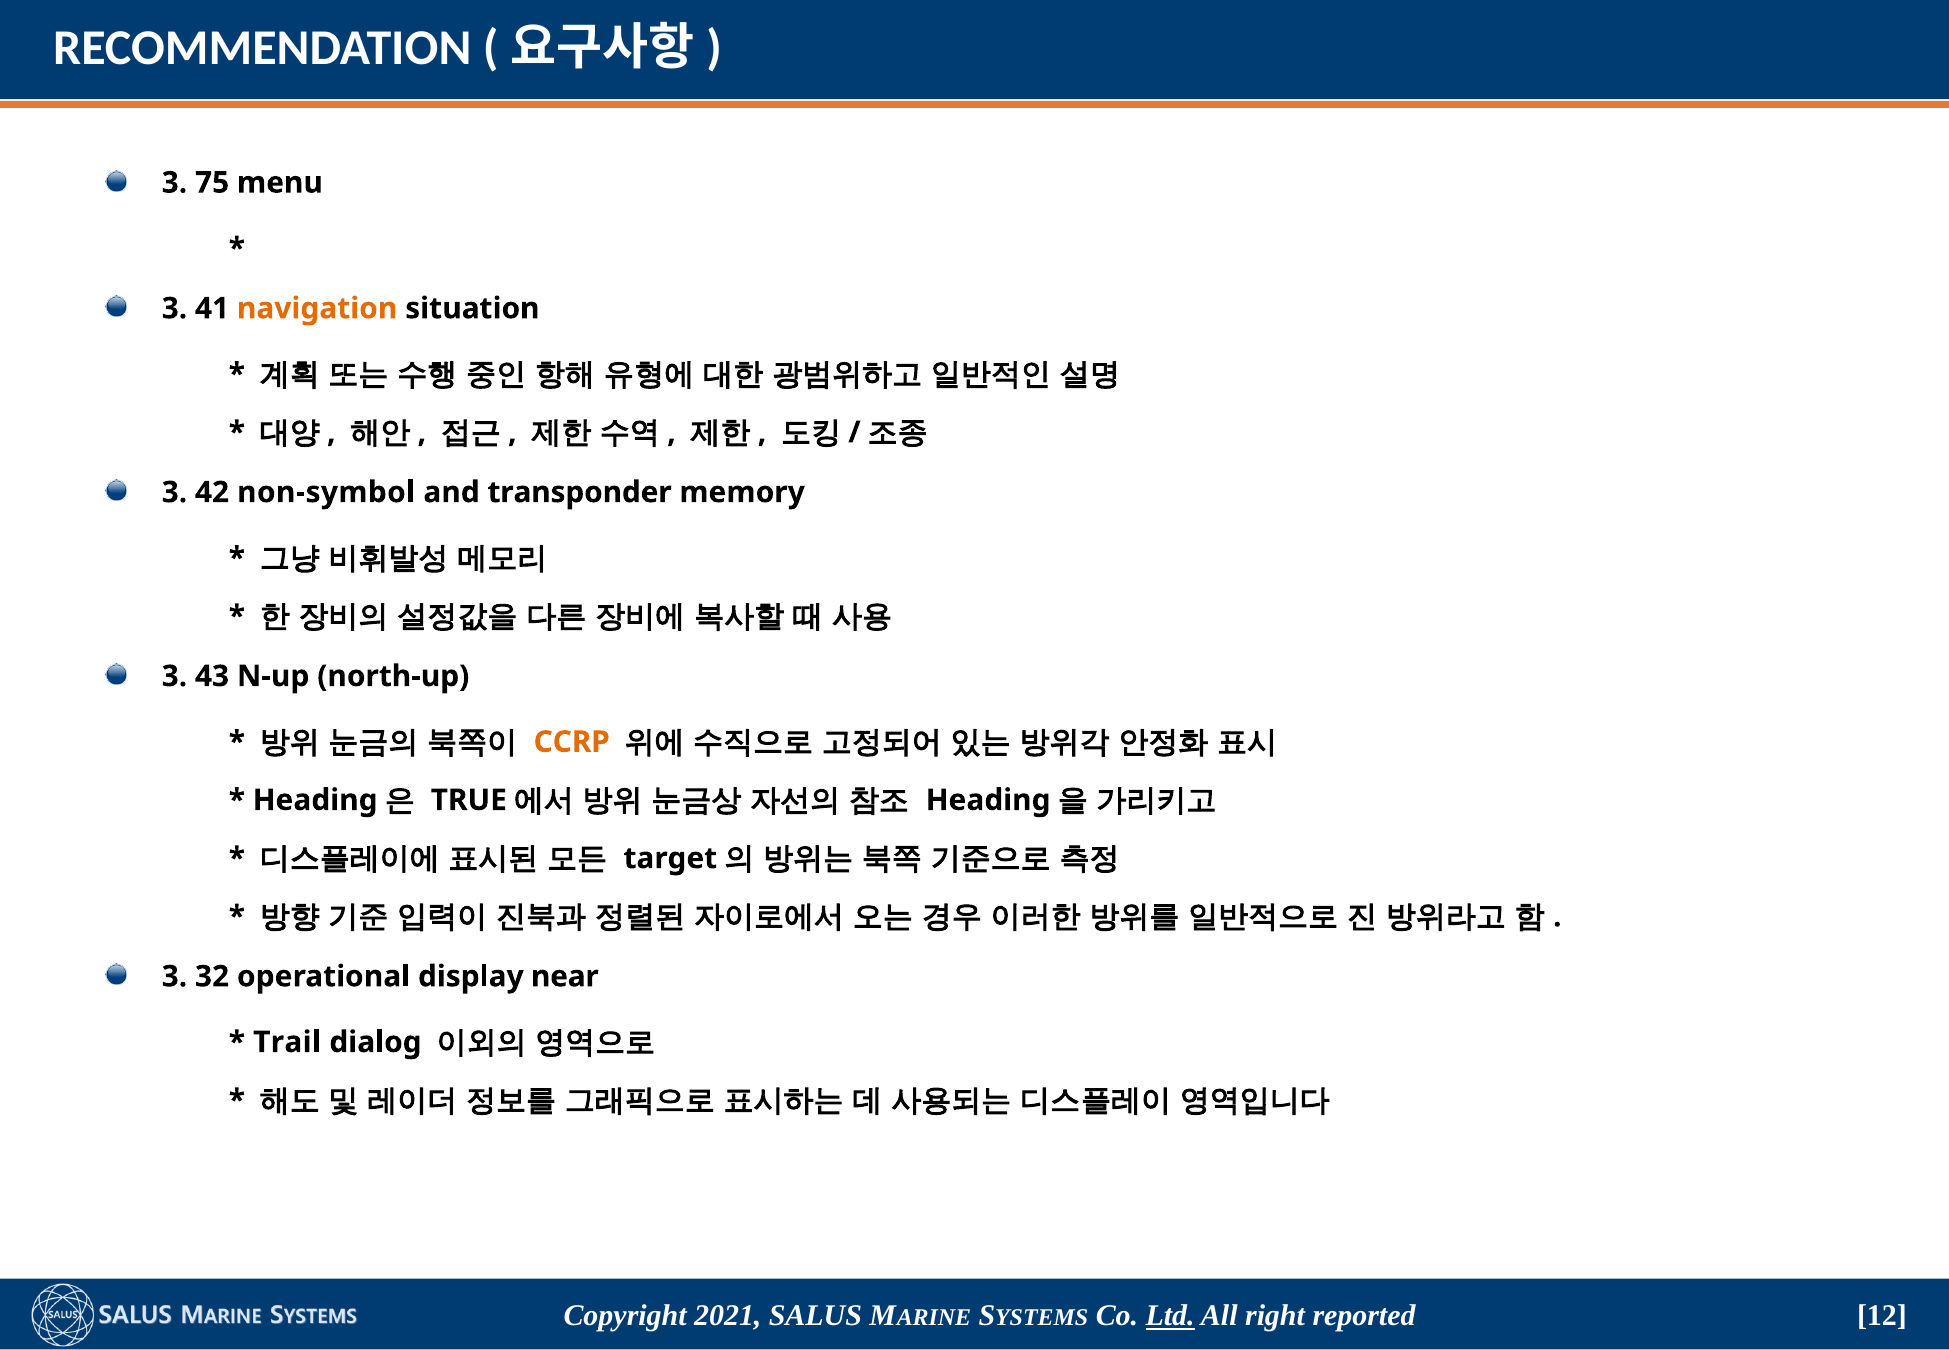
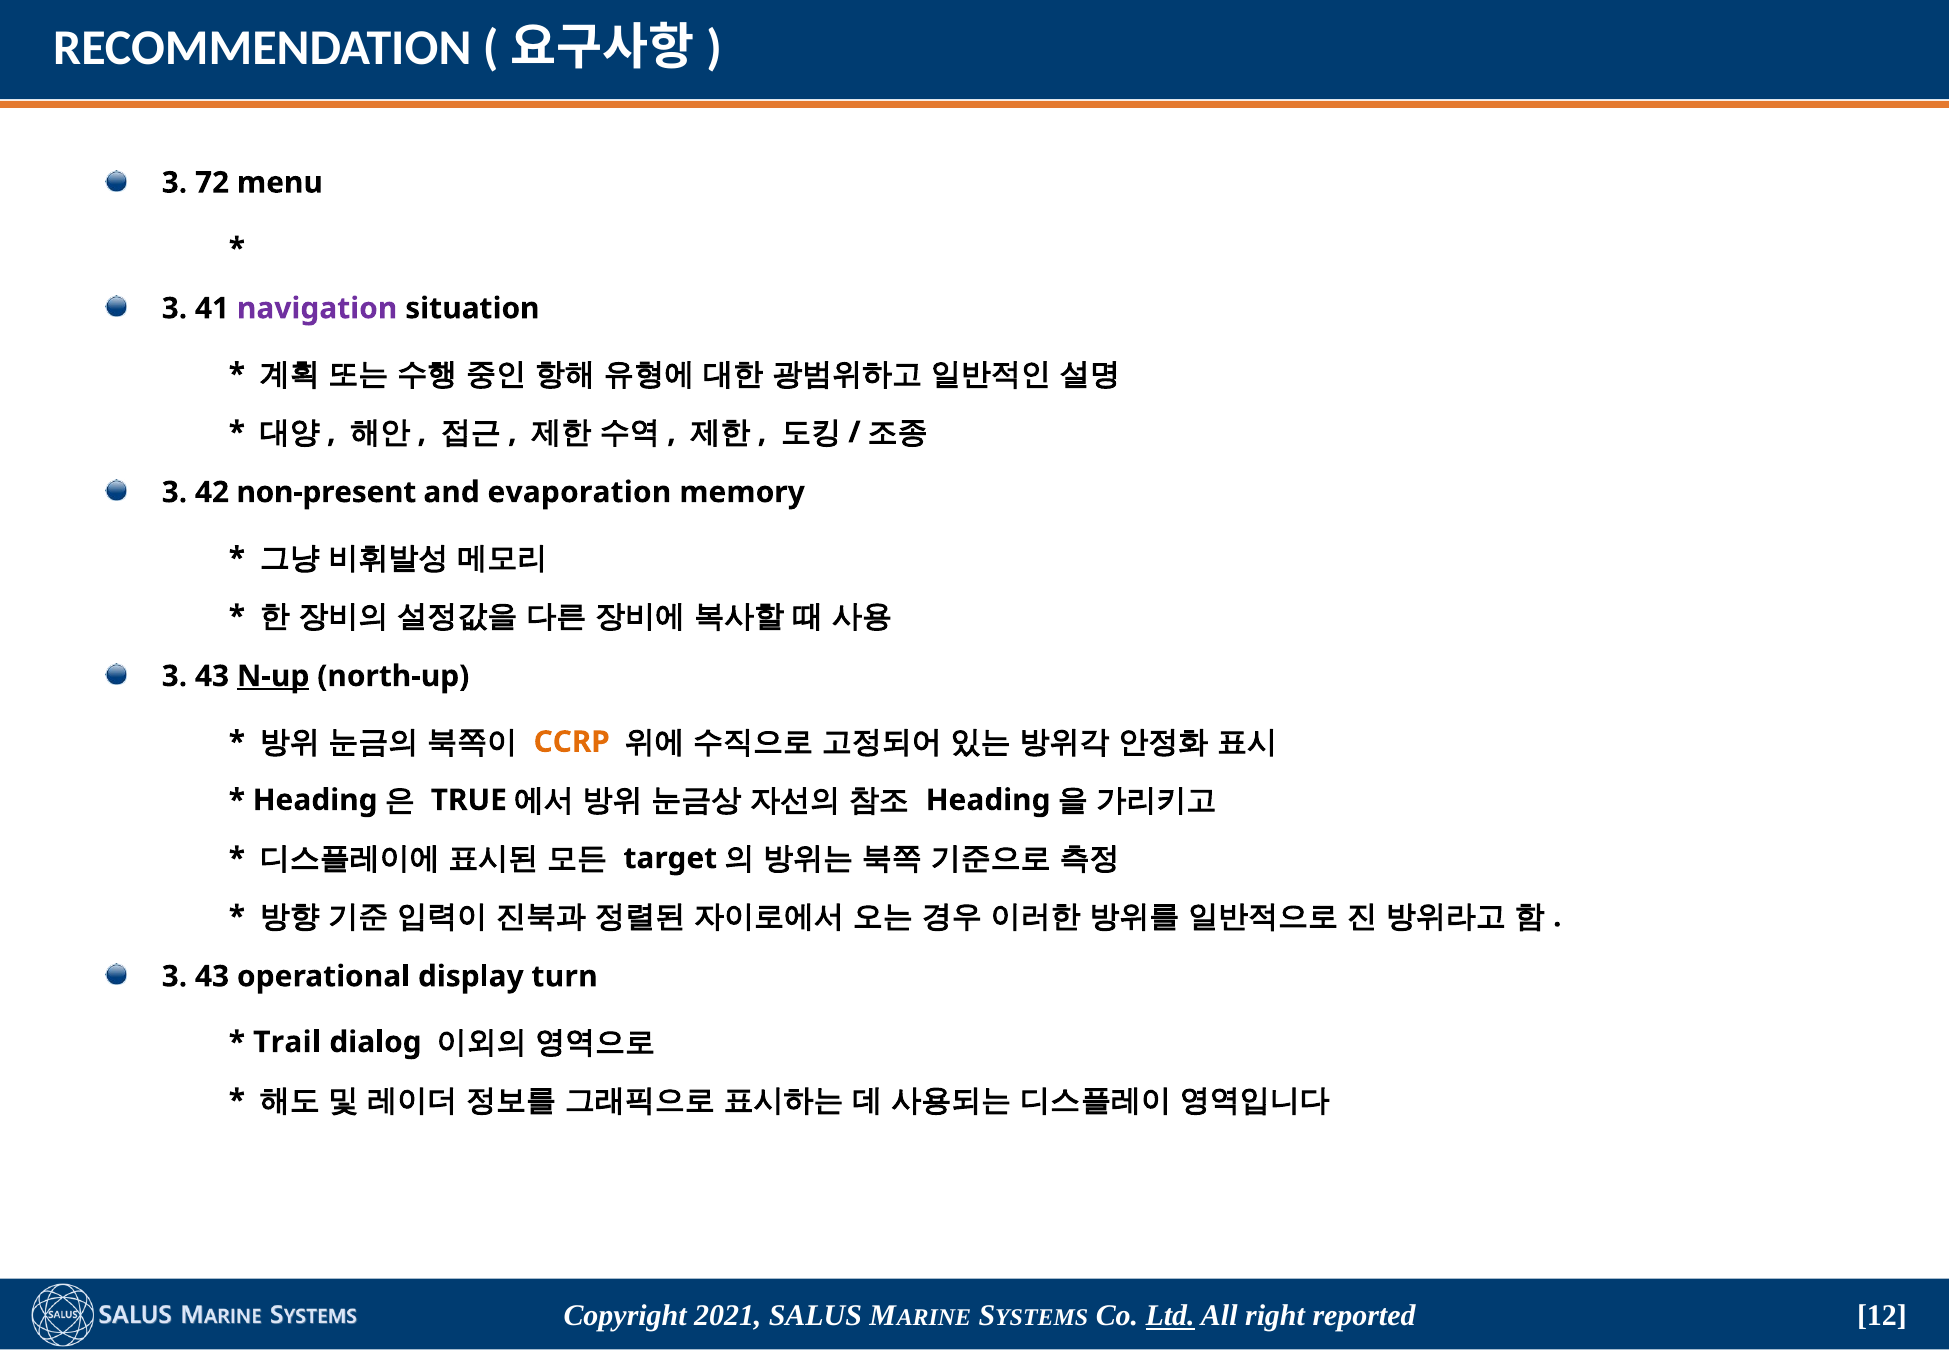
75: 75 -> 72
navigation colour: orange -> purple
non-symbol: non-symbol -> non-present
transponder: transponder -> evaporation
N-up underline: none -> present
32 at (212, 976): 32 -> 43
near: near -> turn
